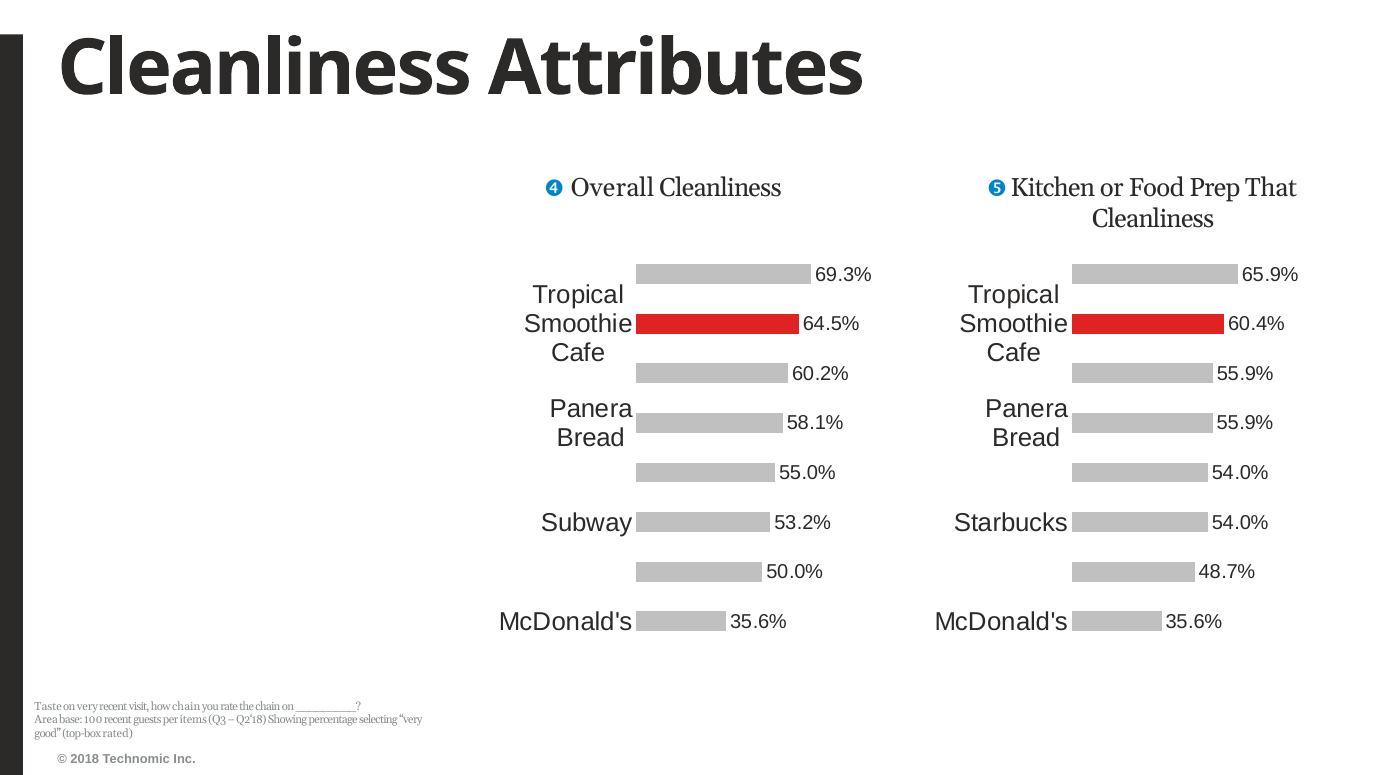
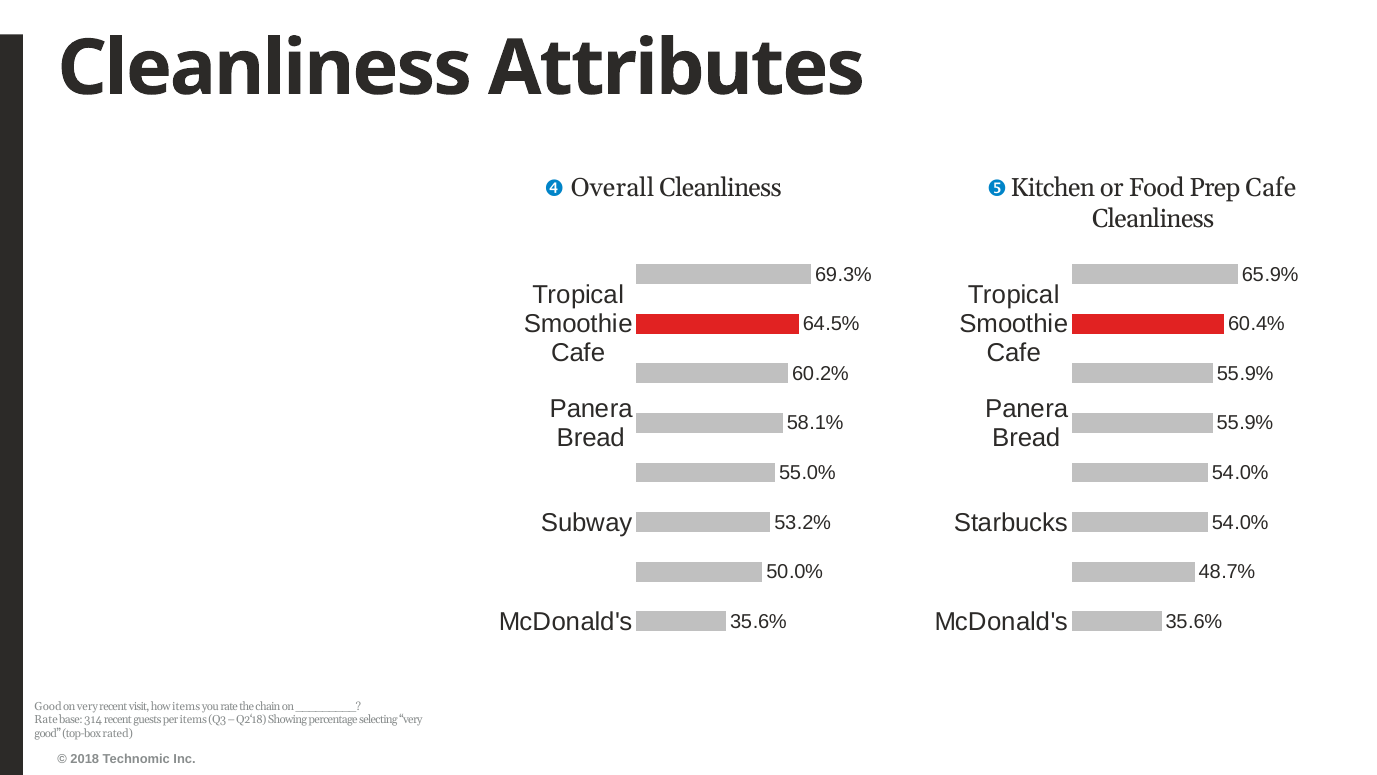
Prep That: That -> Cafe
Taste at (48, 706): Taste -> Good
how chain: chain -> items
Area at (46, 720): Area -> Rate
100: 100 -> 314
